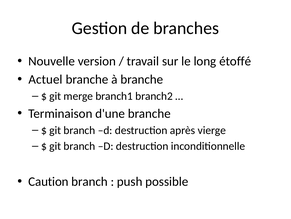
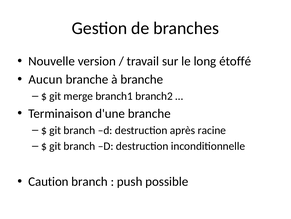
Actuel: Actuel -> Aucun
vierge: vierge -> racine
